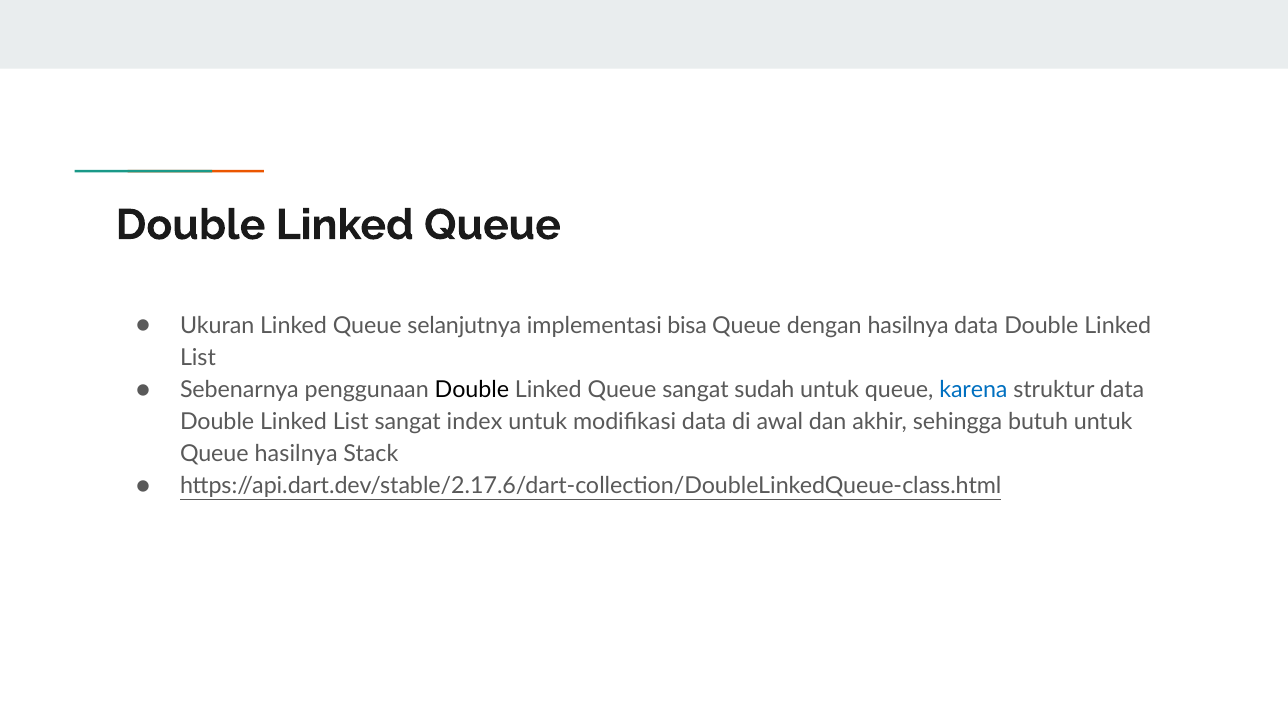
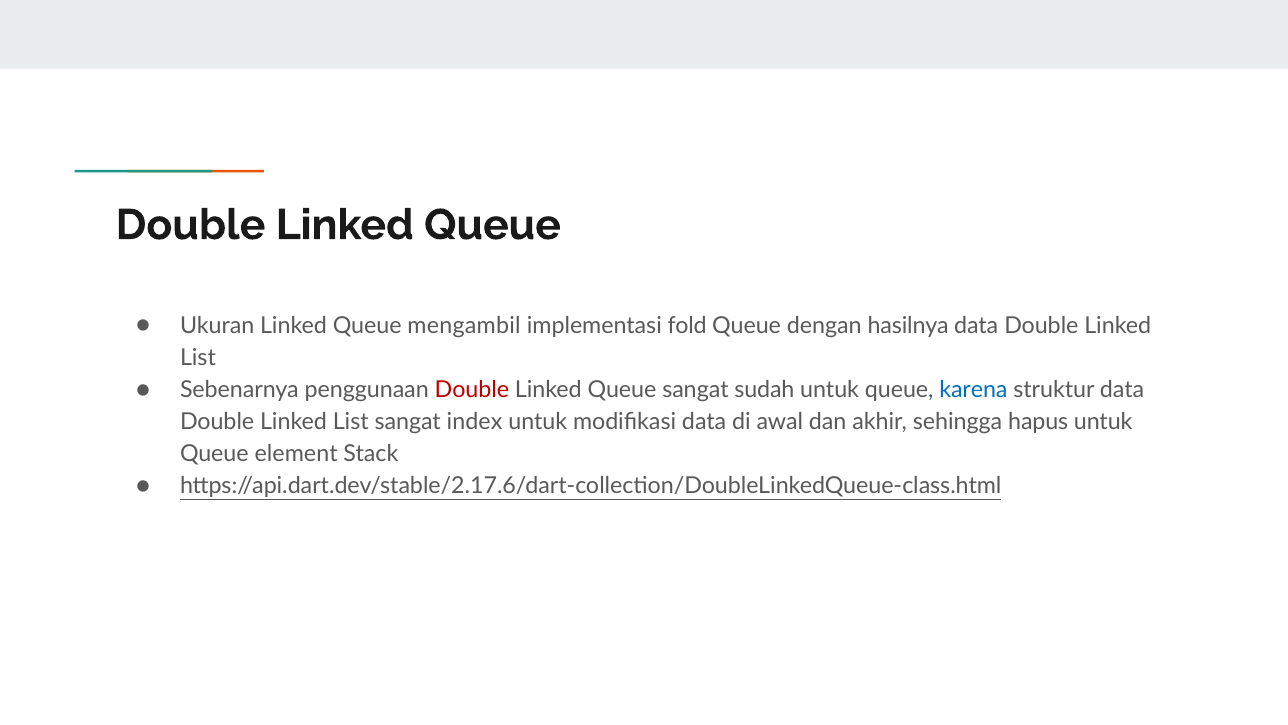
selanjutnya: selanjutnya -> mengambil
bisa: bisa -> fold
Double at (472, 389) colour: black -> red
butuh: butuh -> hapus
Queue hasilnya: hasilnya -> element
